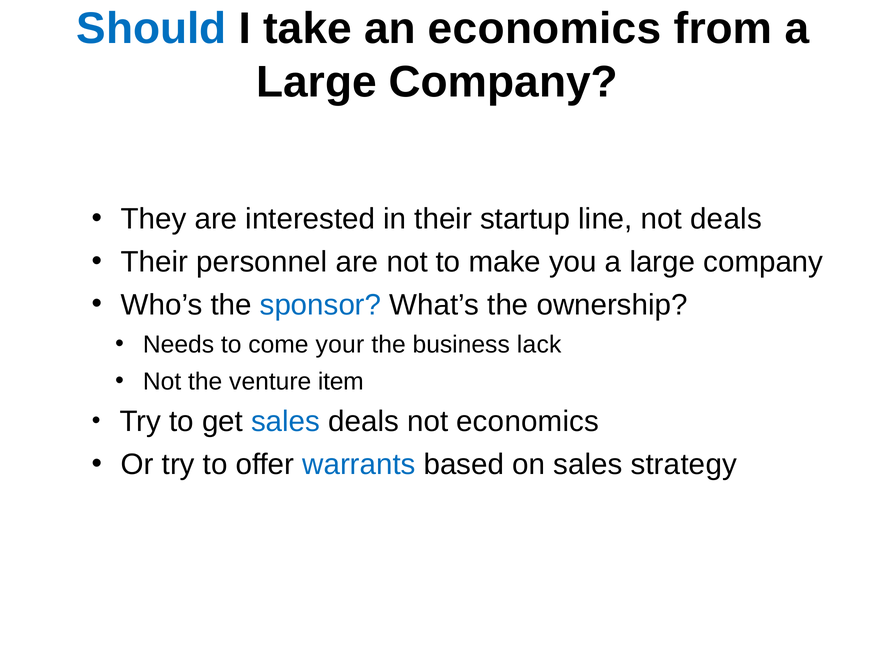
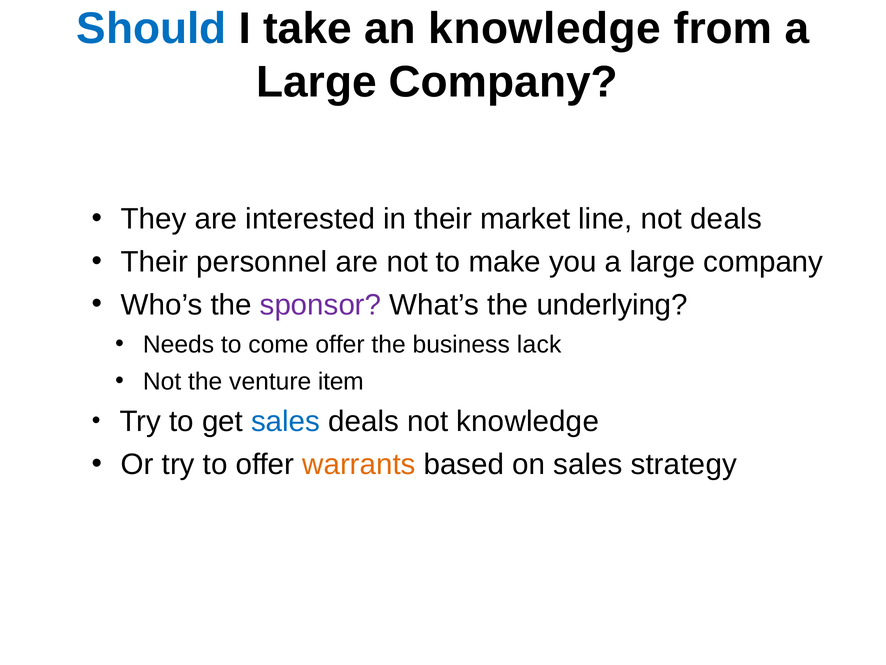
an economics: economics -> knowledge
startup: startup -> market
sponsor colour: blue -> purple
ownership: ownership -> underlying
come your: your -> offer
not economics: economics -> knowledge
warrants colour: blue -> orange
